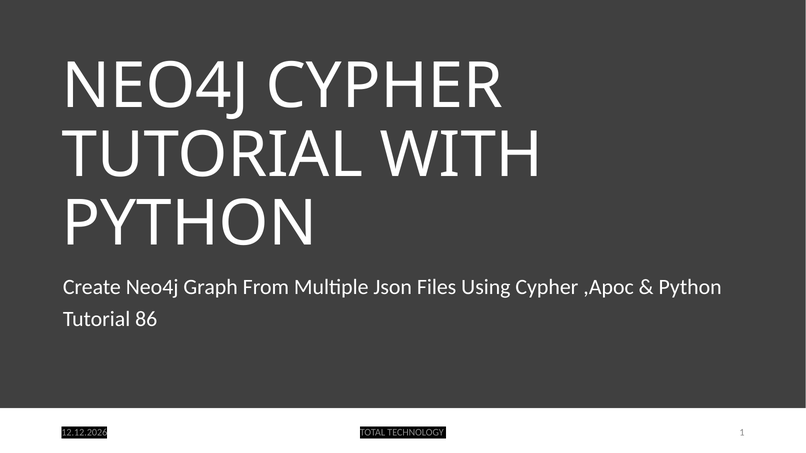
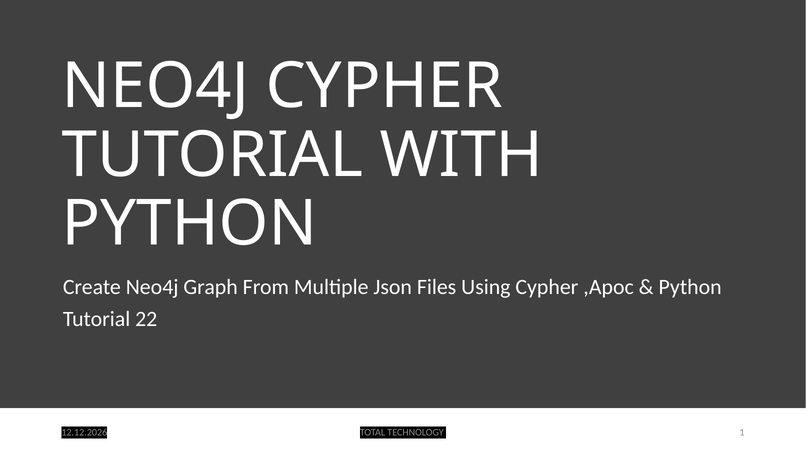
86: 86 -> 22
